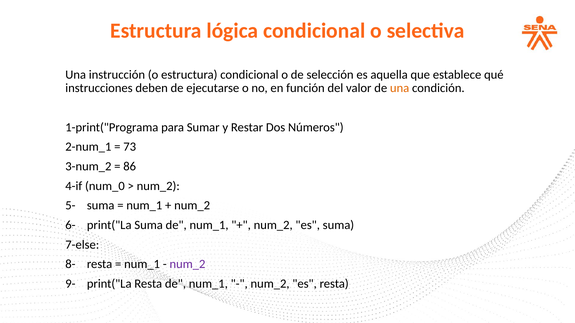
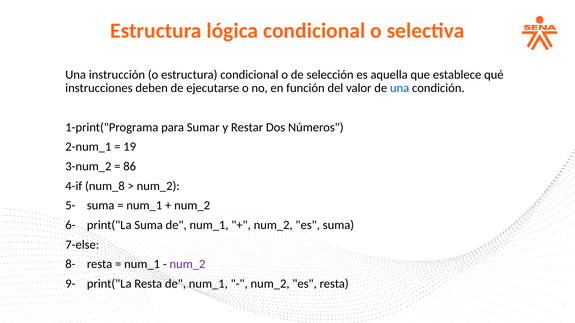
una at (400, 88) colour: orange -> blue
73: 73 -> 19
num_0: num_0 -> num_8
